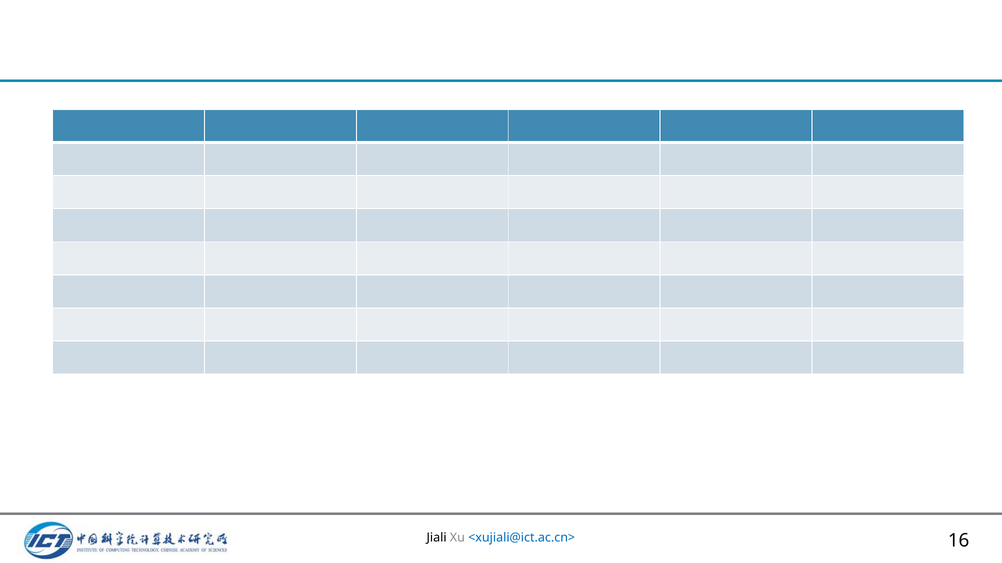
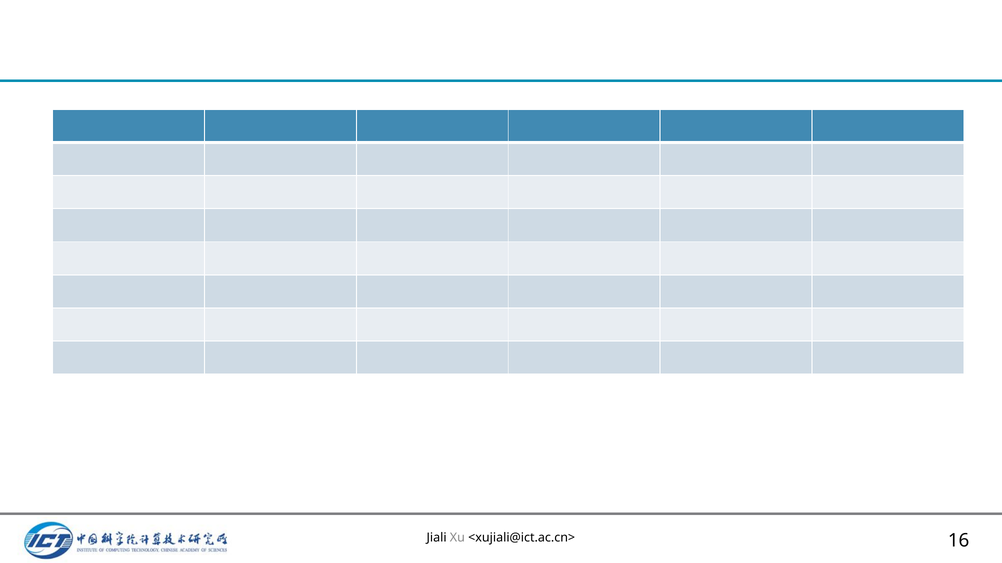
<xujiali@ict.ac.cn> colour: blue -> black
